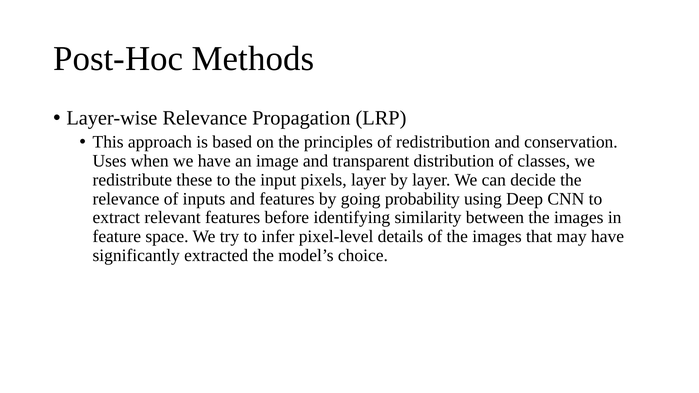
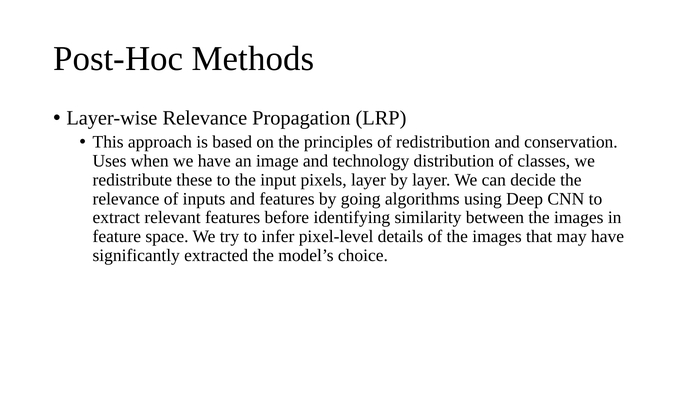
transparent: transparent -> technology
probability: probability -> algorithms
